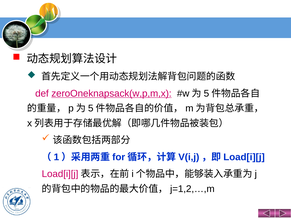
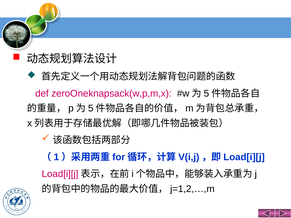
zeroOneknapsack(w,p,m,x underline: present -> none
